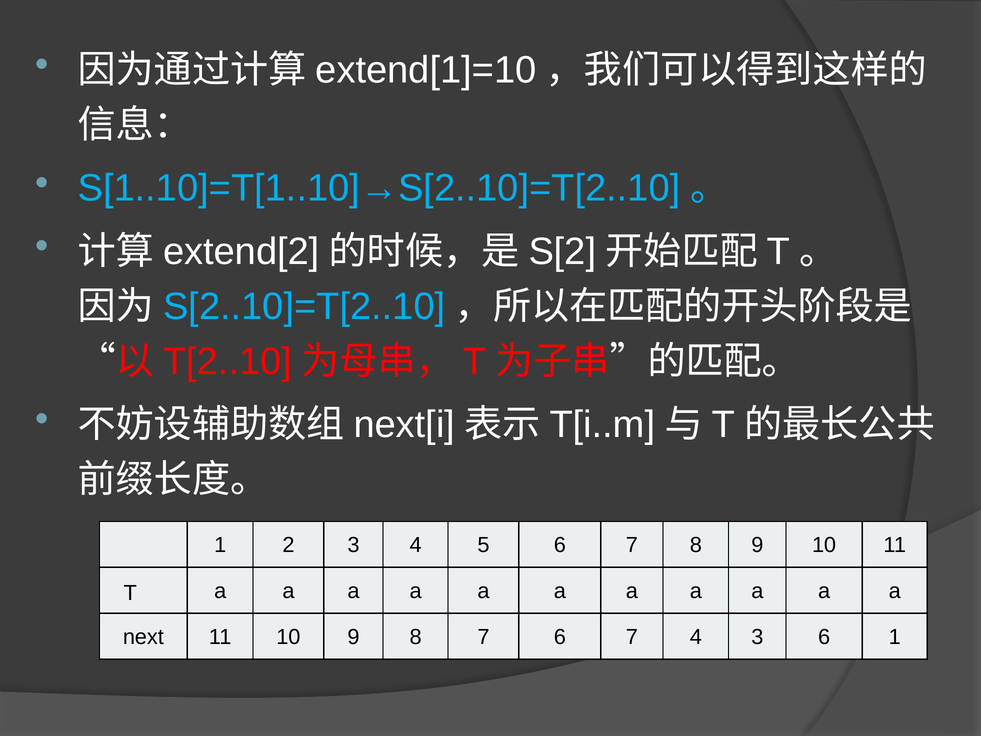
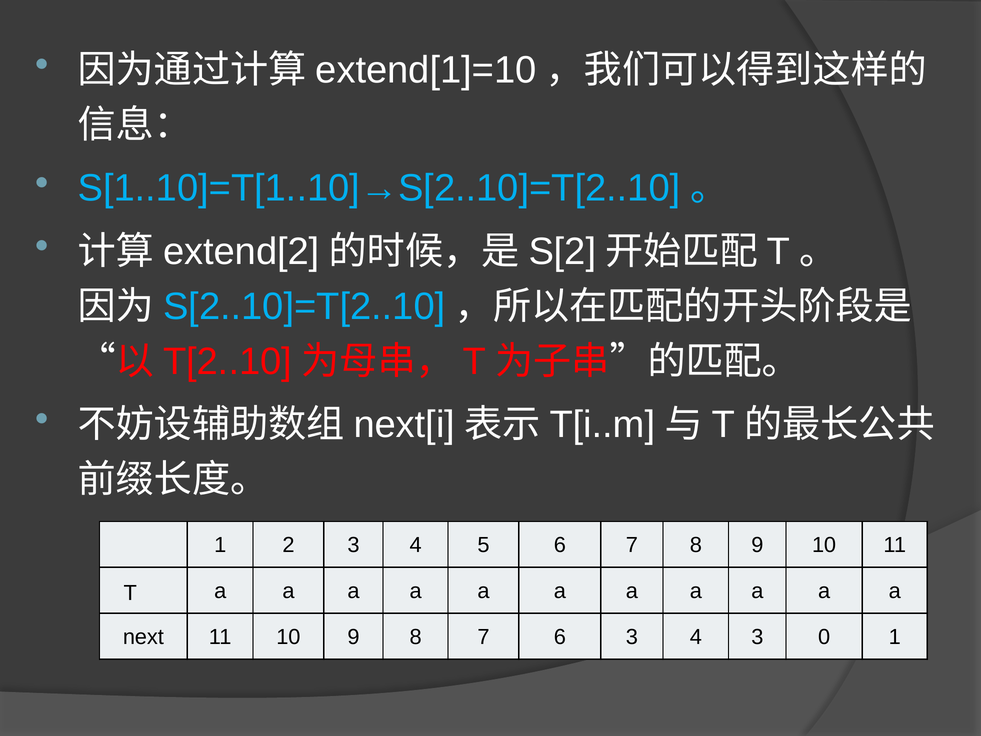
7 6 7: 7 -> 3
3 6: 6 -> 0
